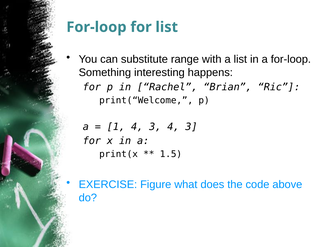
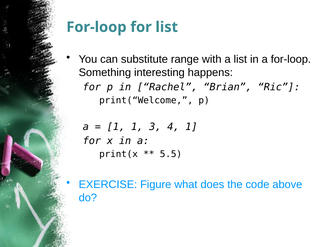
1 4: 4 -> 1
3 4 3: 3 -> 1
1.5: 1.5 -> 5.5
